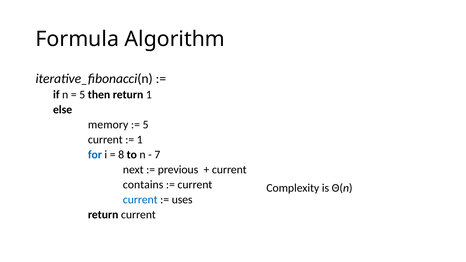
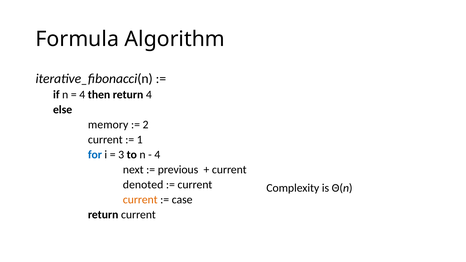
5 at (82, 95): 5 -> 4
return 1: 1 -> 4
5 at (146, 125): 5 -> 2
8: 8 -> 3
7 at (157, 155): 7 -> 4
contains: contains -> denoted
current at (140, 200) colour: blue -> orange
uses: uses -> case
